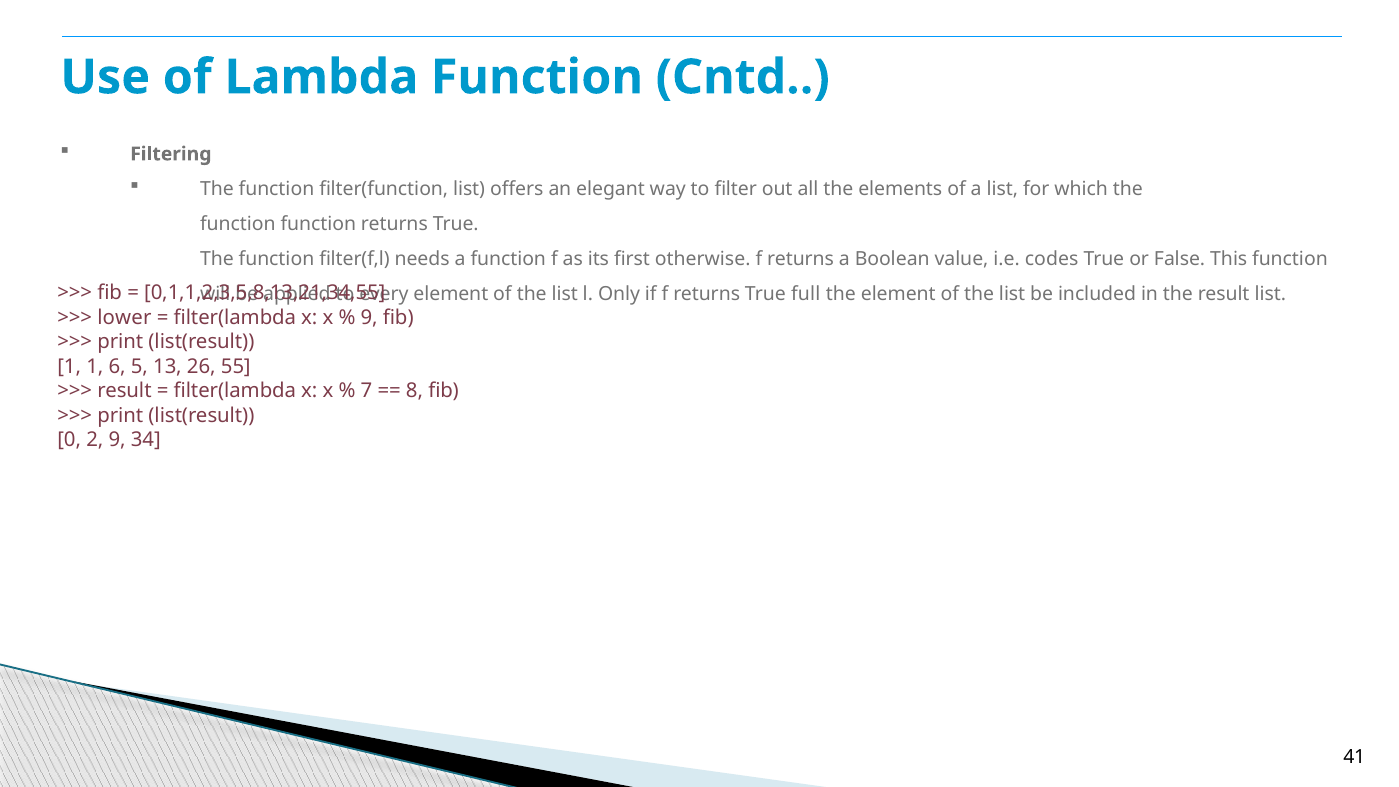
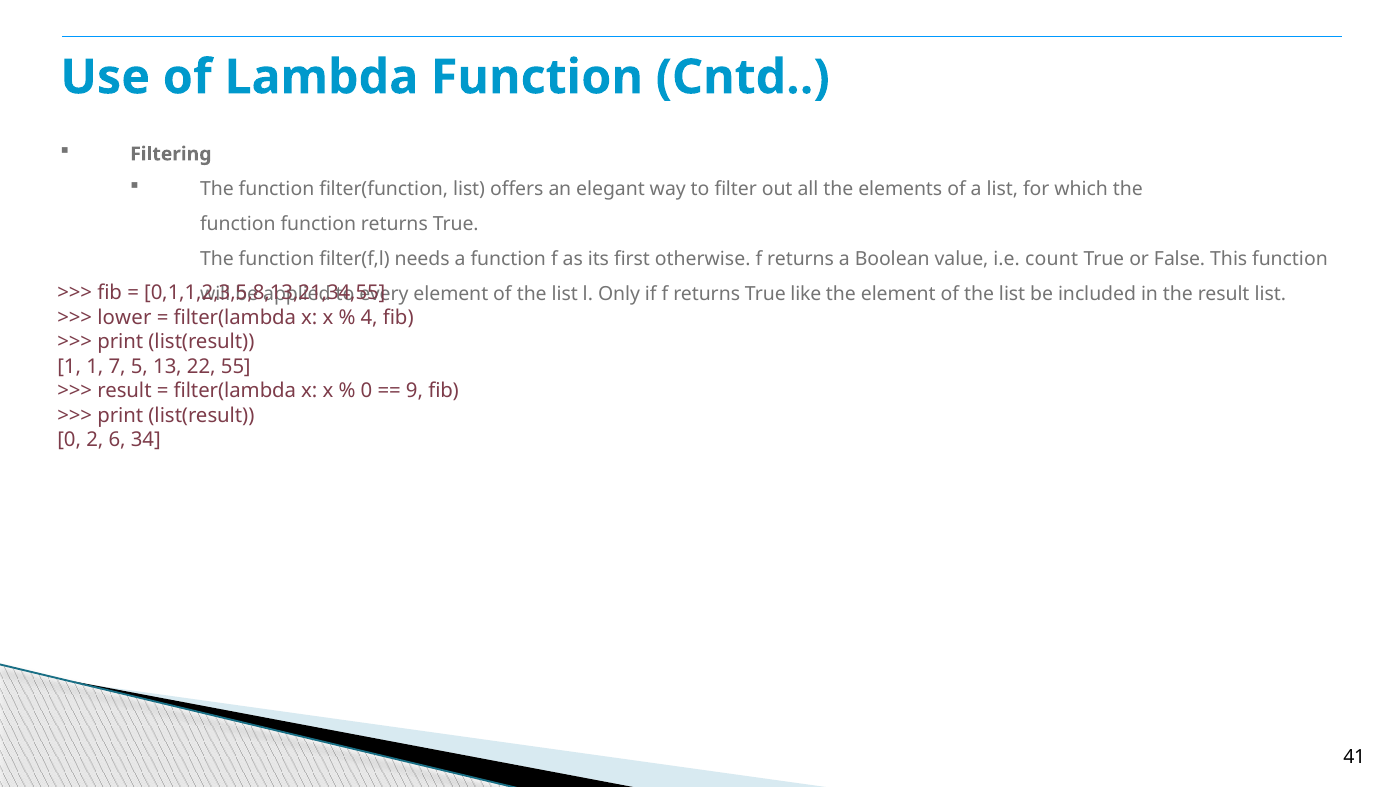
codes: codes -> count
full: full -> like
9 at (369, 318): 9 -> 4
6: 6 -> 7
26: 26 -> 22
7 at (366, 391): 7 -> 0
8: 8 -> 9
2 9: 9 -> 6
